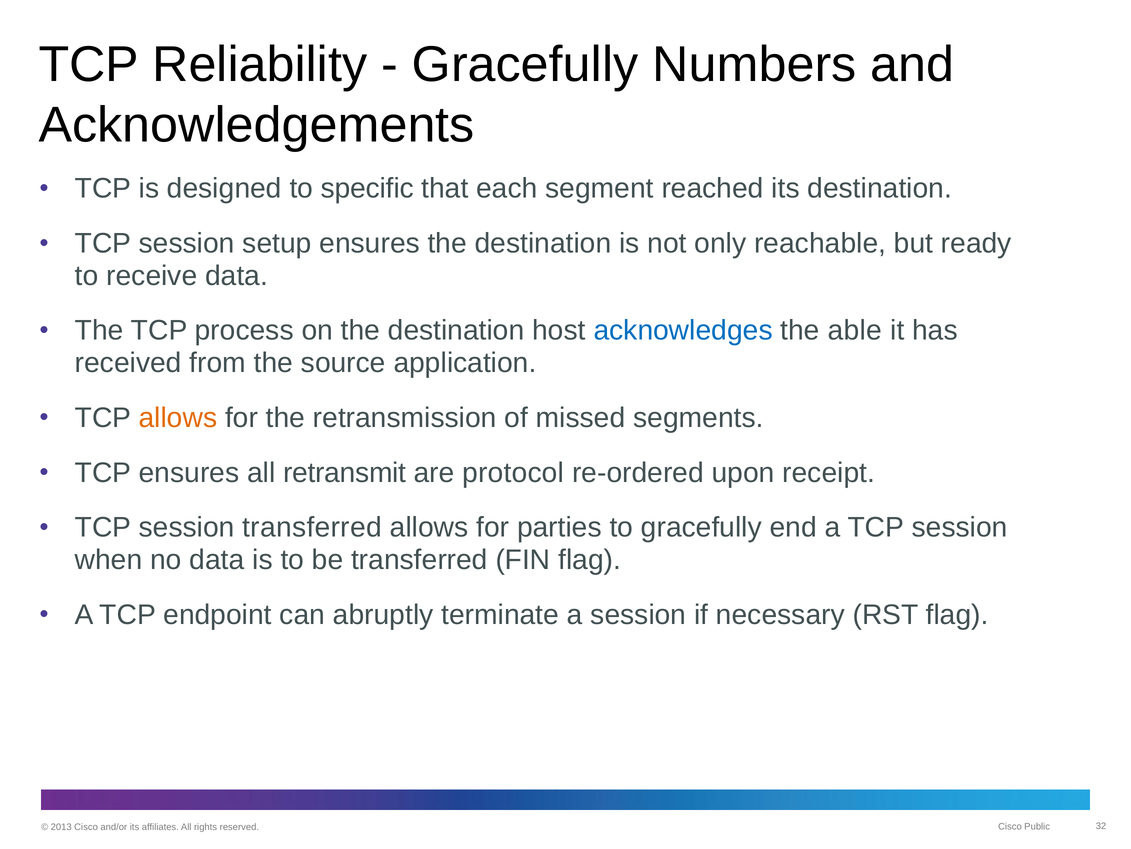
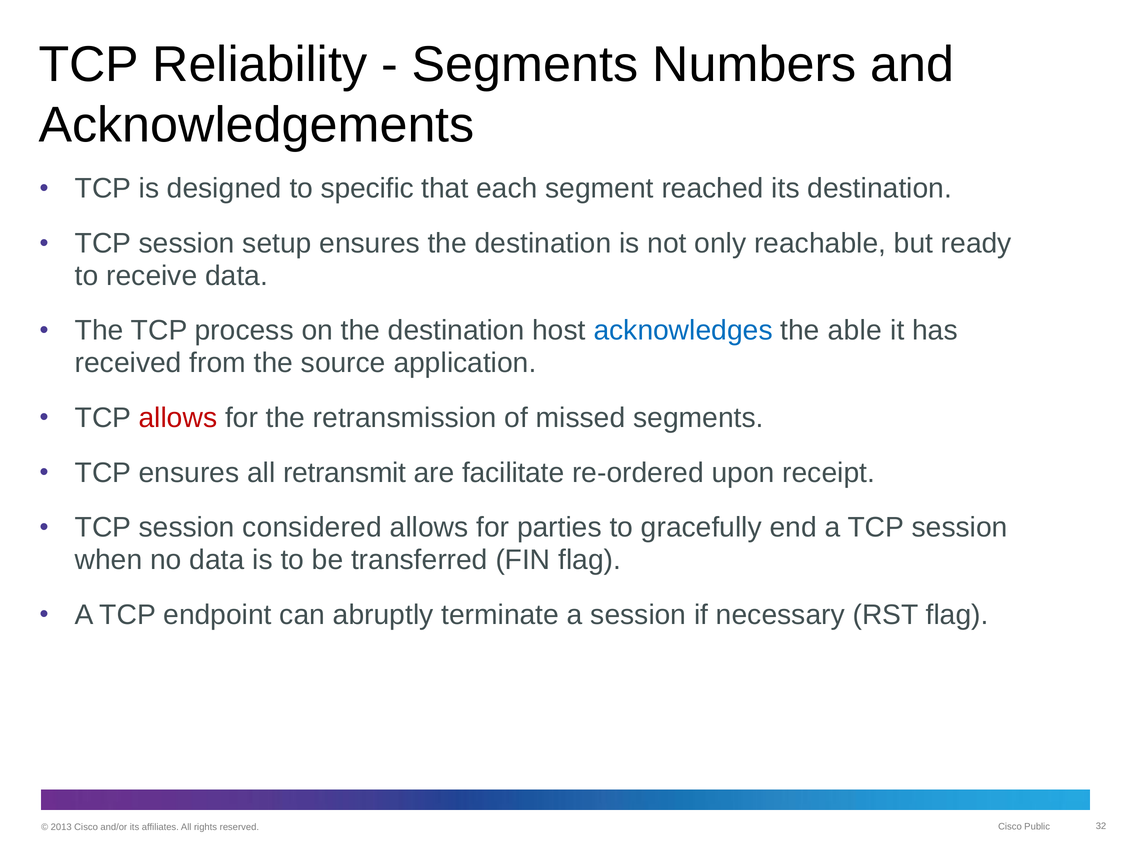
Gracefully at (525, 64): Gracefully -> Segments
allows at (178, 417) colour: orange -> red
protocol: protocol -> facilitate
session transferred: transferred -> considered
